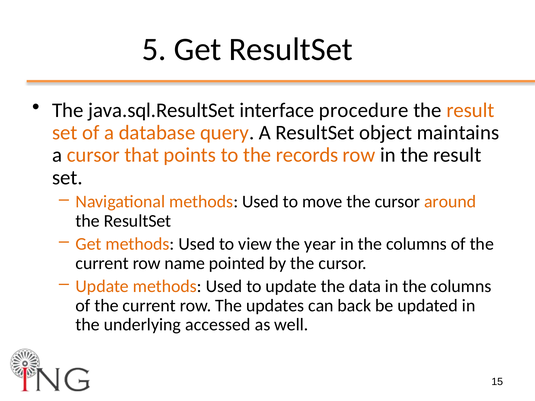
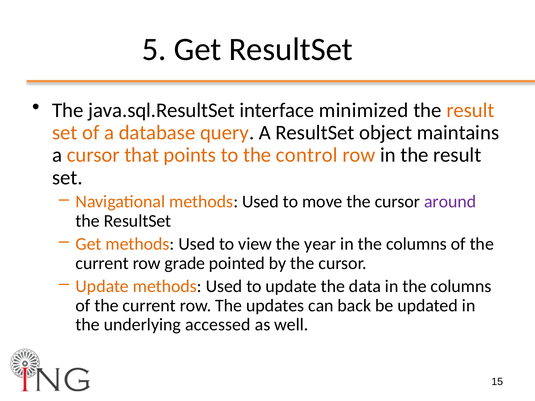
procedure: procedure -> minimized
records: records -> control
around colour: orange -> purple
name: name -> grade
